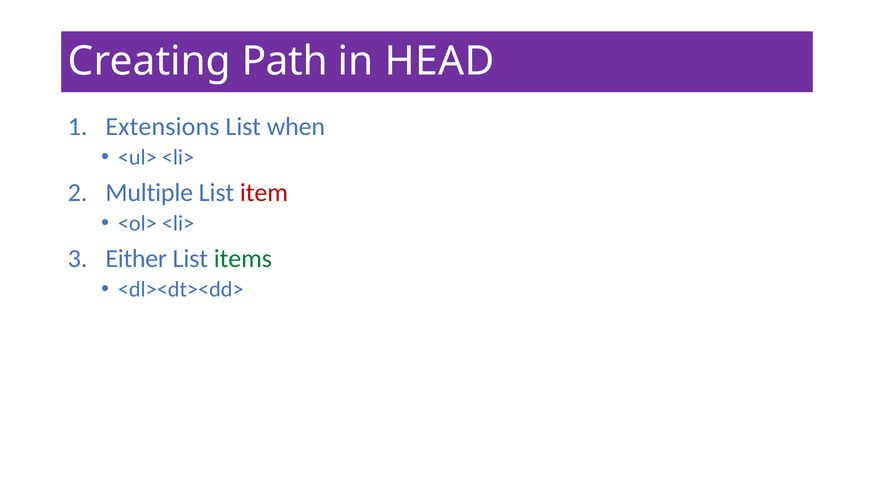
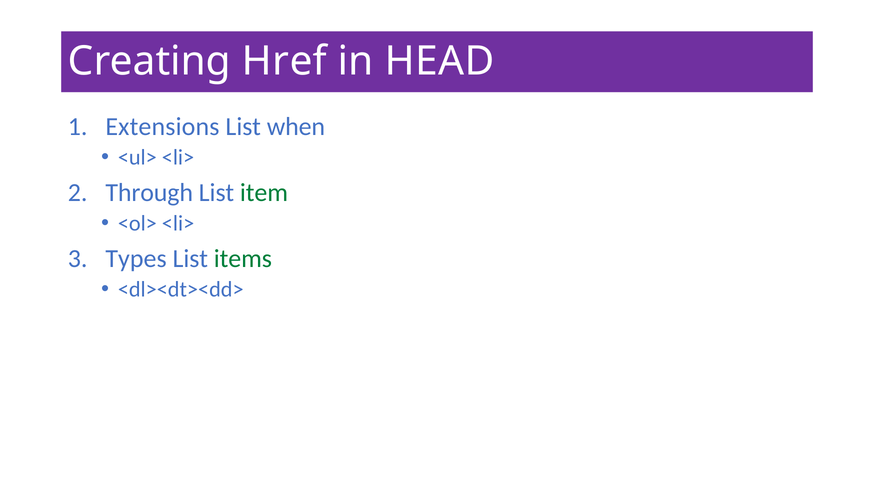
Path: Path -> Href
Multiple: Multiple -> Through
item colour: red -> green
Either: Either -> Types
